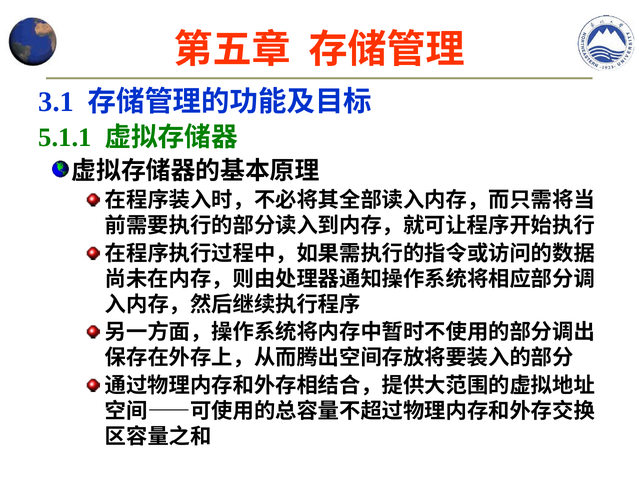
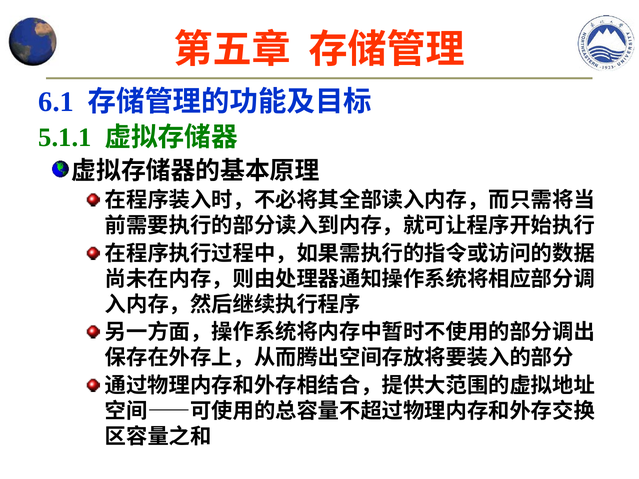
3.1: 3.1 -> 6.1
